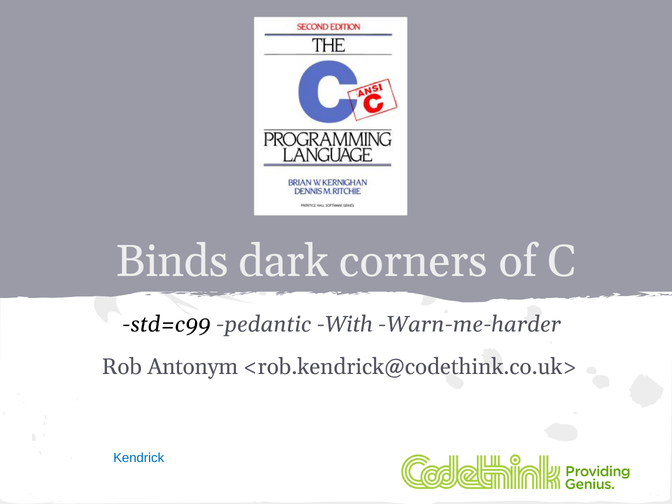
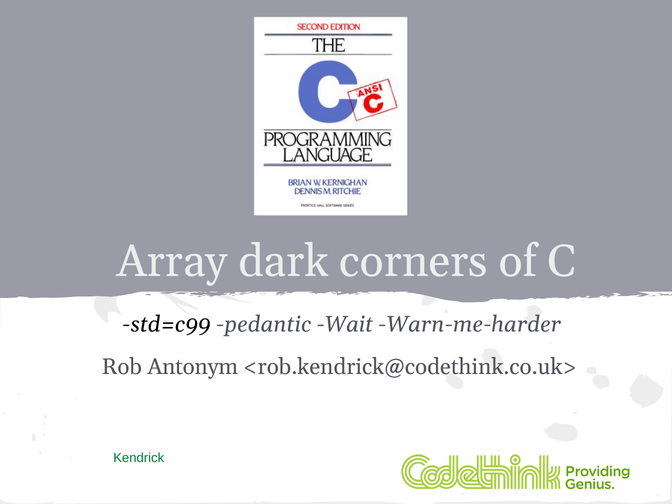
Binds: Binds -> Array
With: With -> Wait
Kendrick colour: blue -> green
